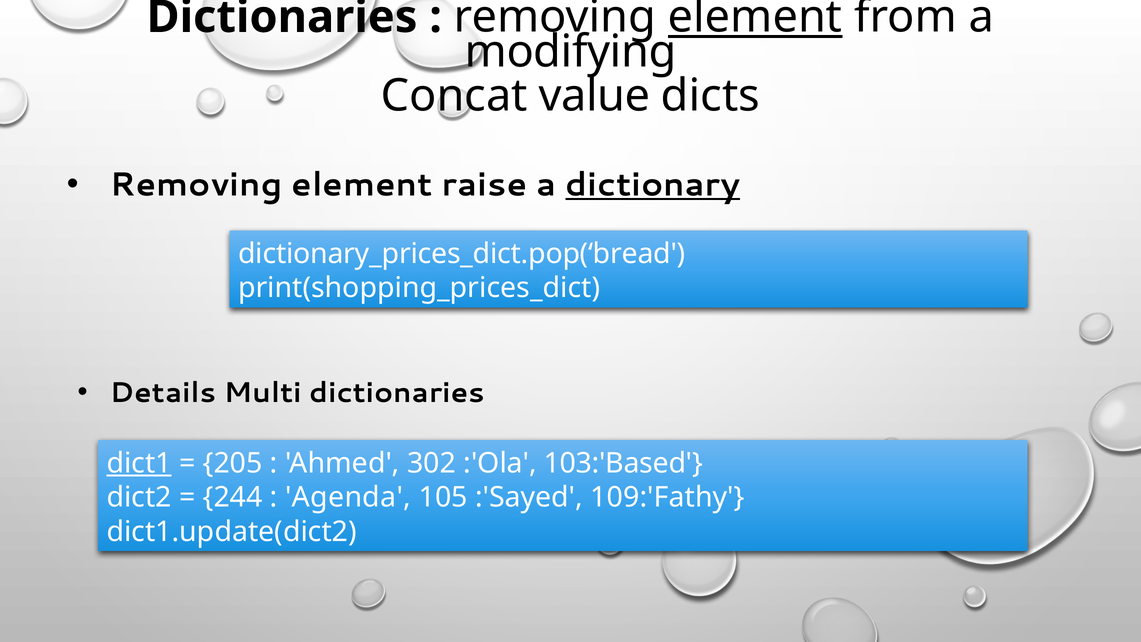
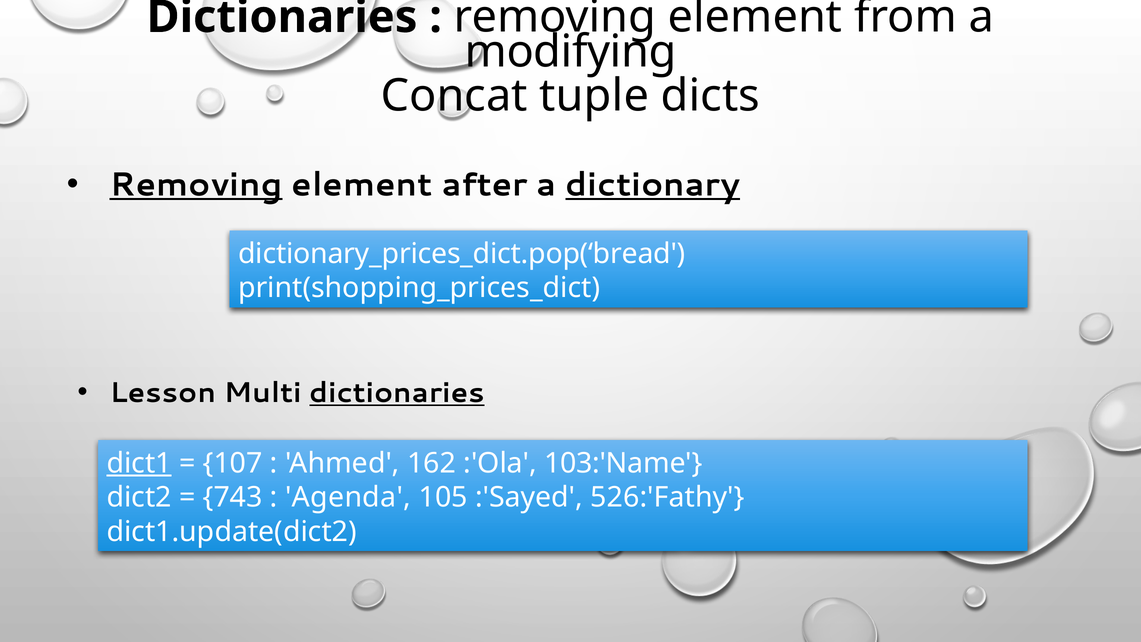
element at (755, 17) underline: present -> none
value: value -> tuple
Removing at (196, 185) underline: none -> present
raise: raise -> after
Details: Details -> Lesson
dictionaries at (397, 393) underline: none -> present
205: 205 -> 107
302: 302 -> 162
103:'Based: 103:'Based -> 103:'Name
244: 244 -> 743
109:'Fathy: 109:'Fathy -> 526:'Fathy
